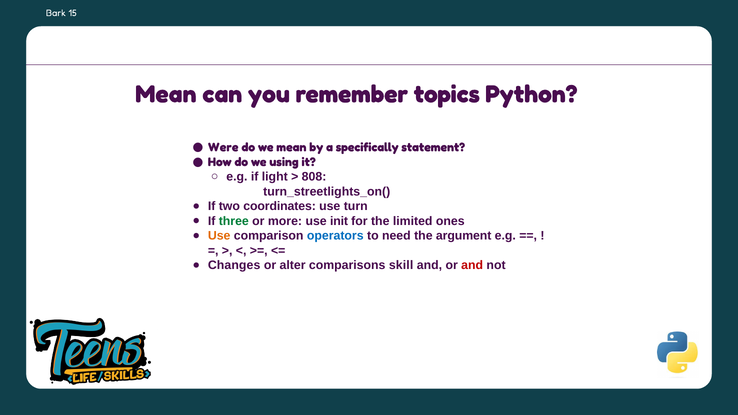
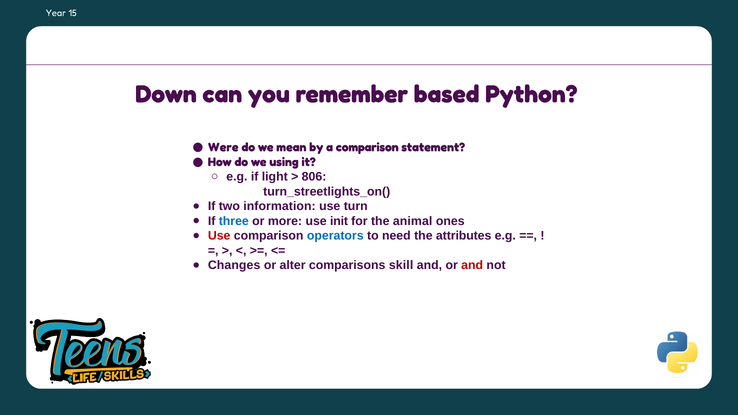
Bark: Bark -> Year
Mean at (166, 94): Mean -> Down
topics: topics -> based
a specifically: specifically -> comparison
808: 808 -> 806
coordinates: coordinates -> information
three colour: green -> blue
limited: limited -> animal
Use at (219, 236) colour: orange -> red
argument: argument -> attributes
